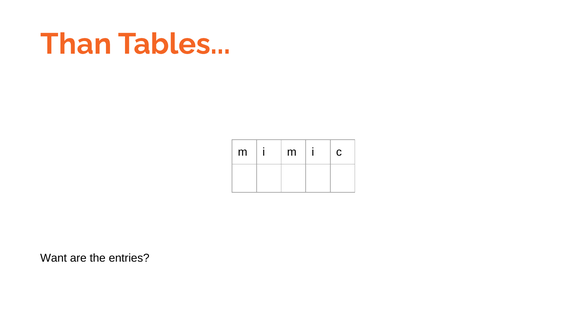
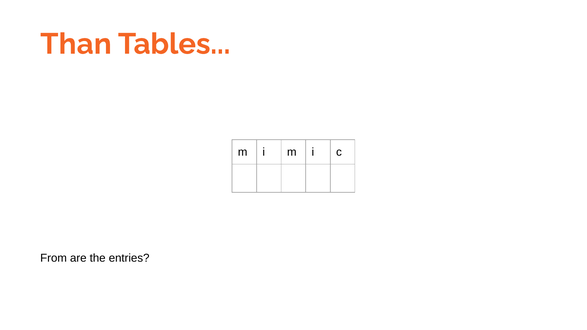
Want: Want -> From
